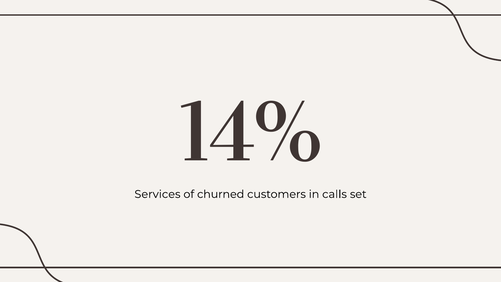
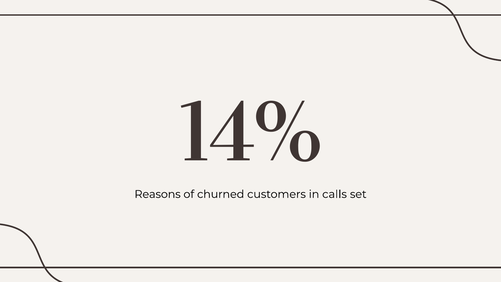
Services: Services -> Reasons
